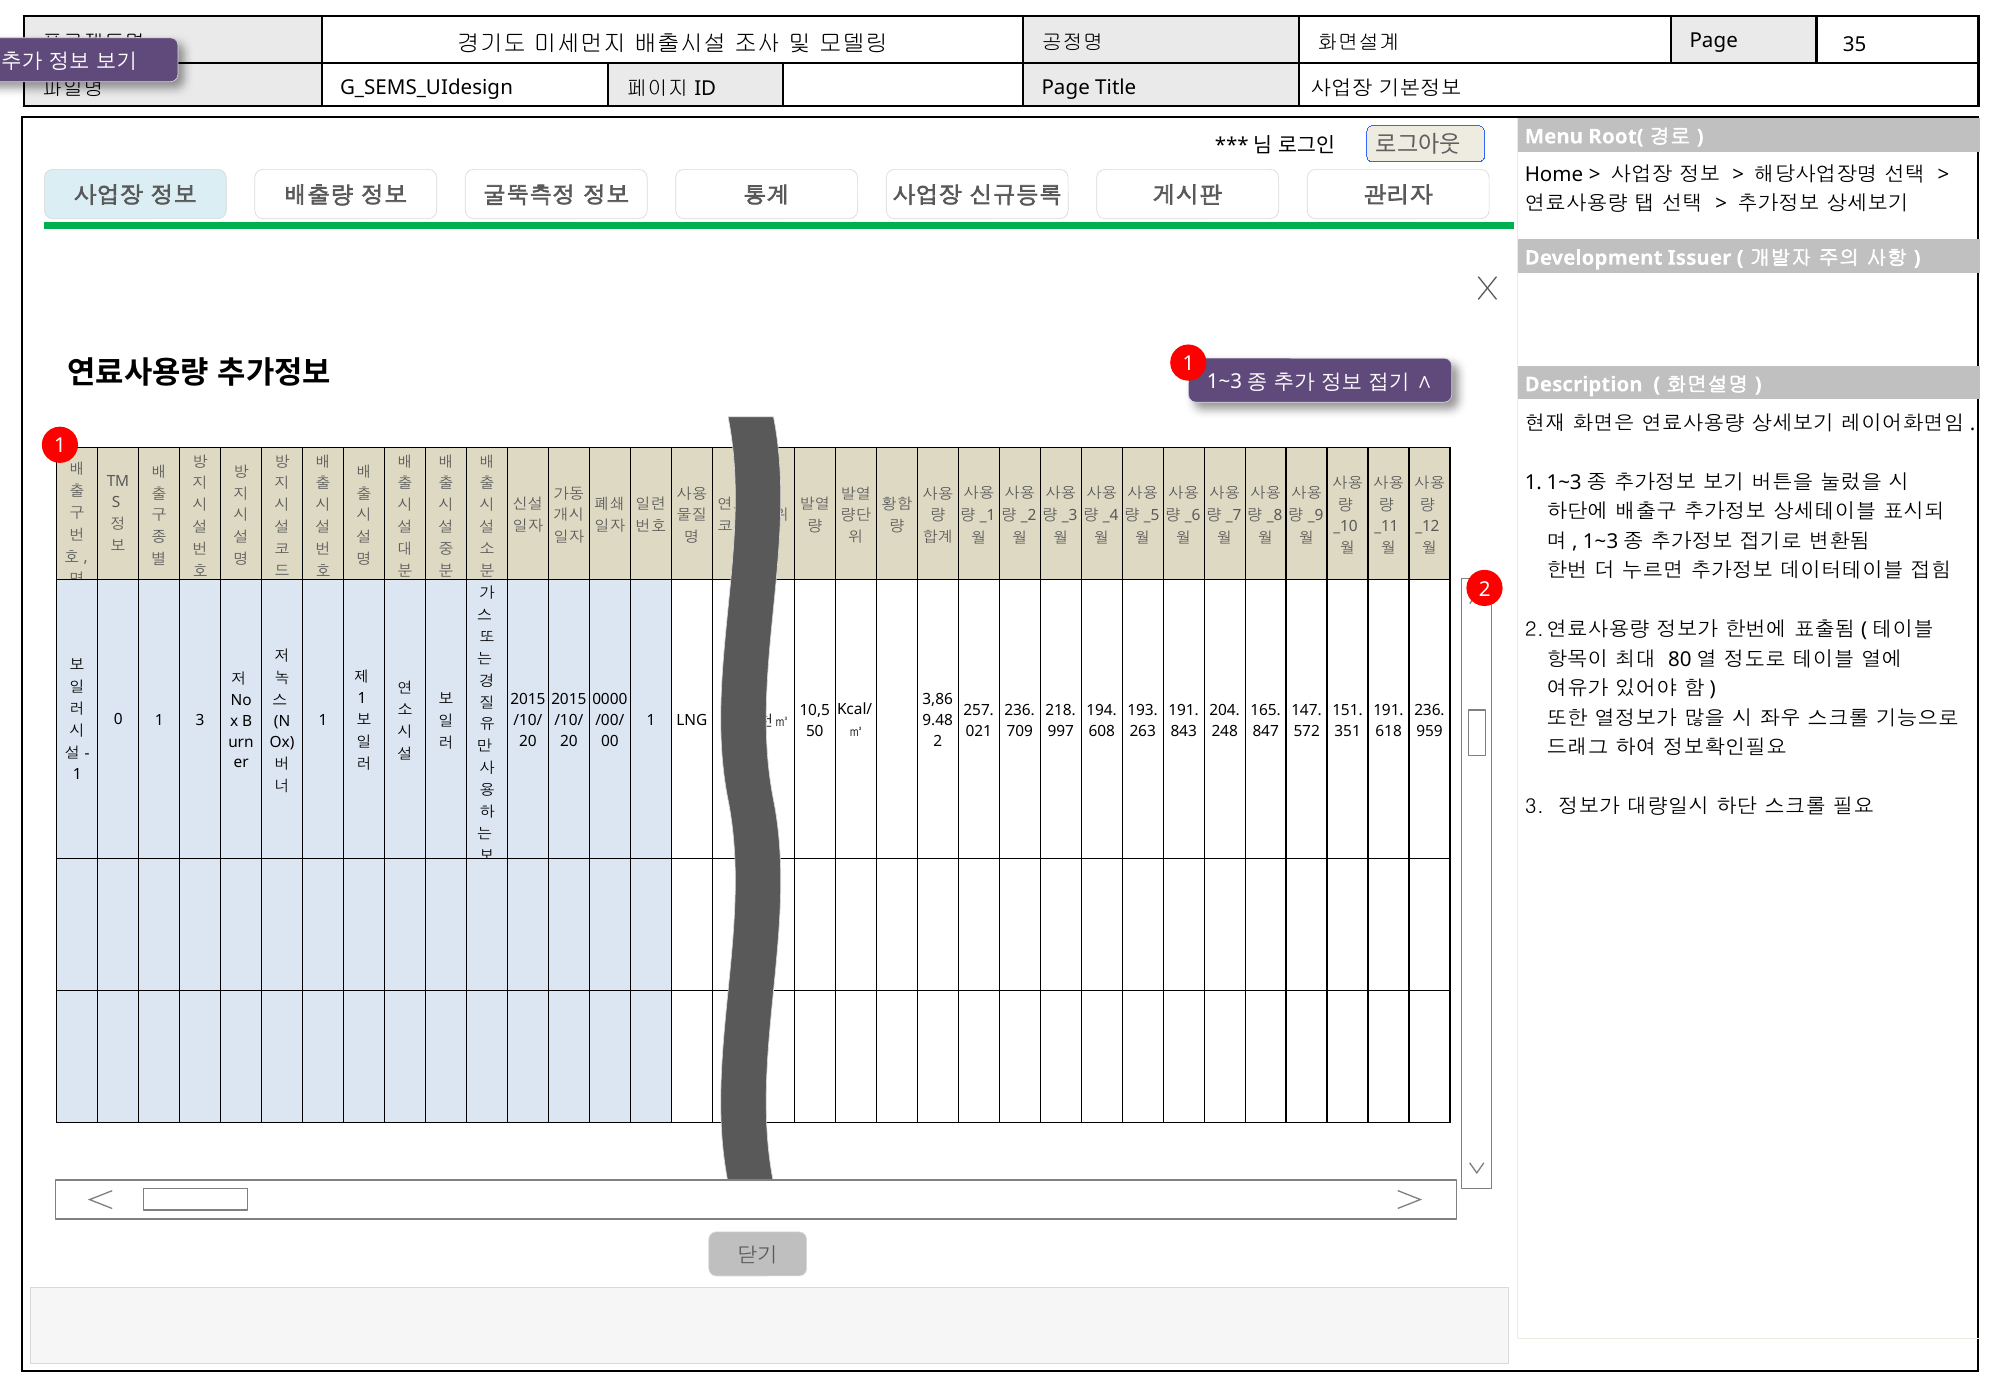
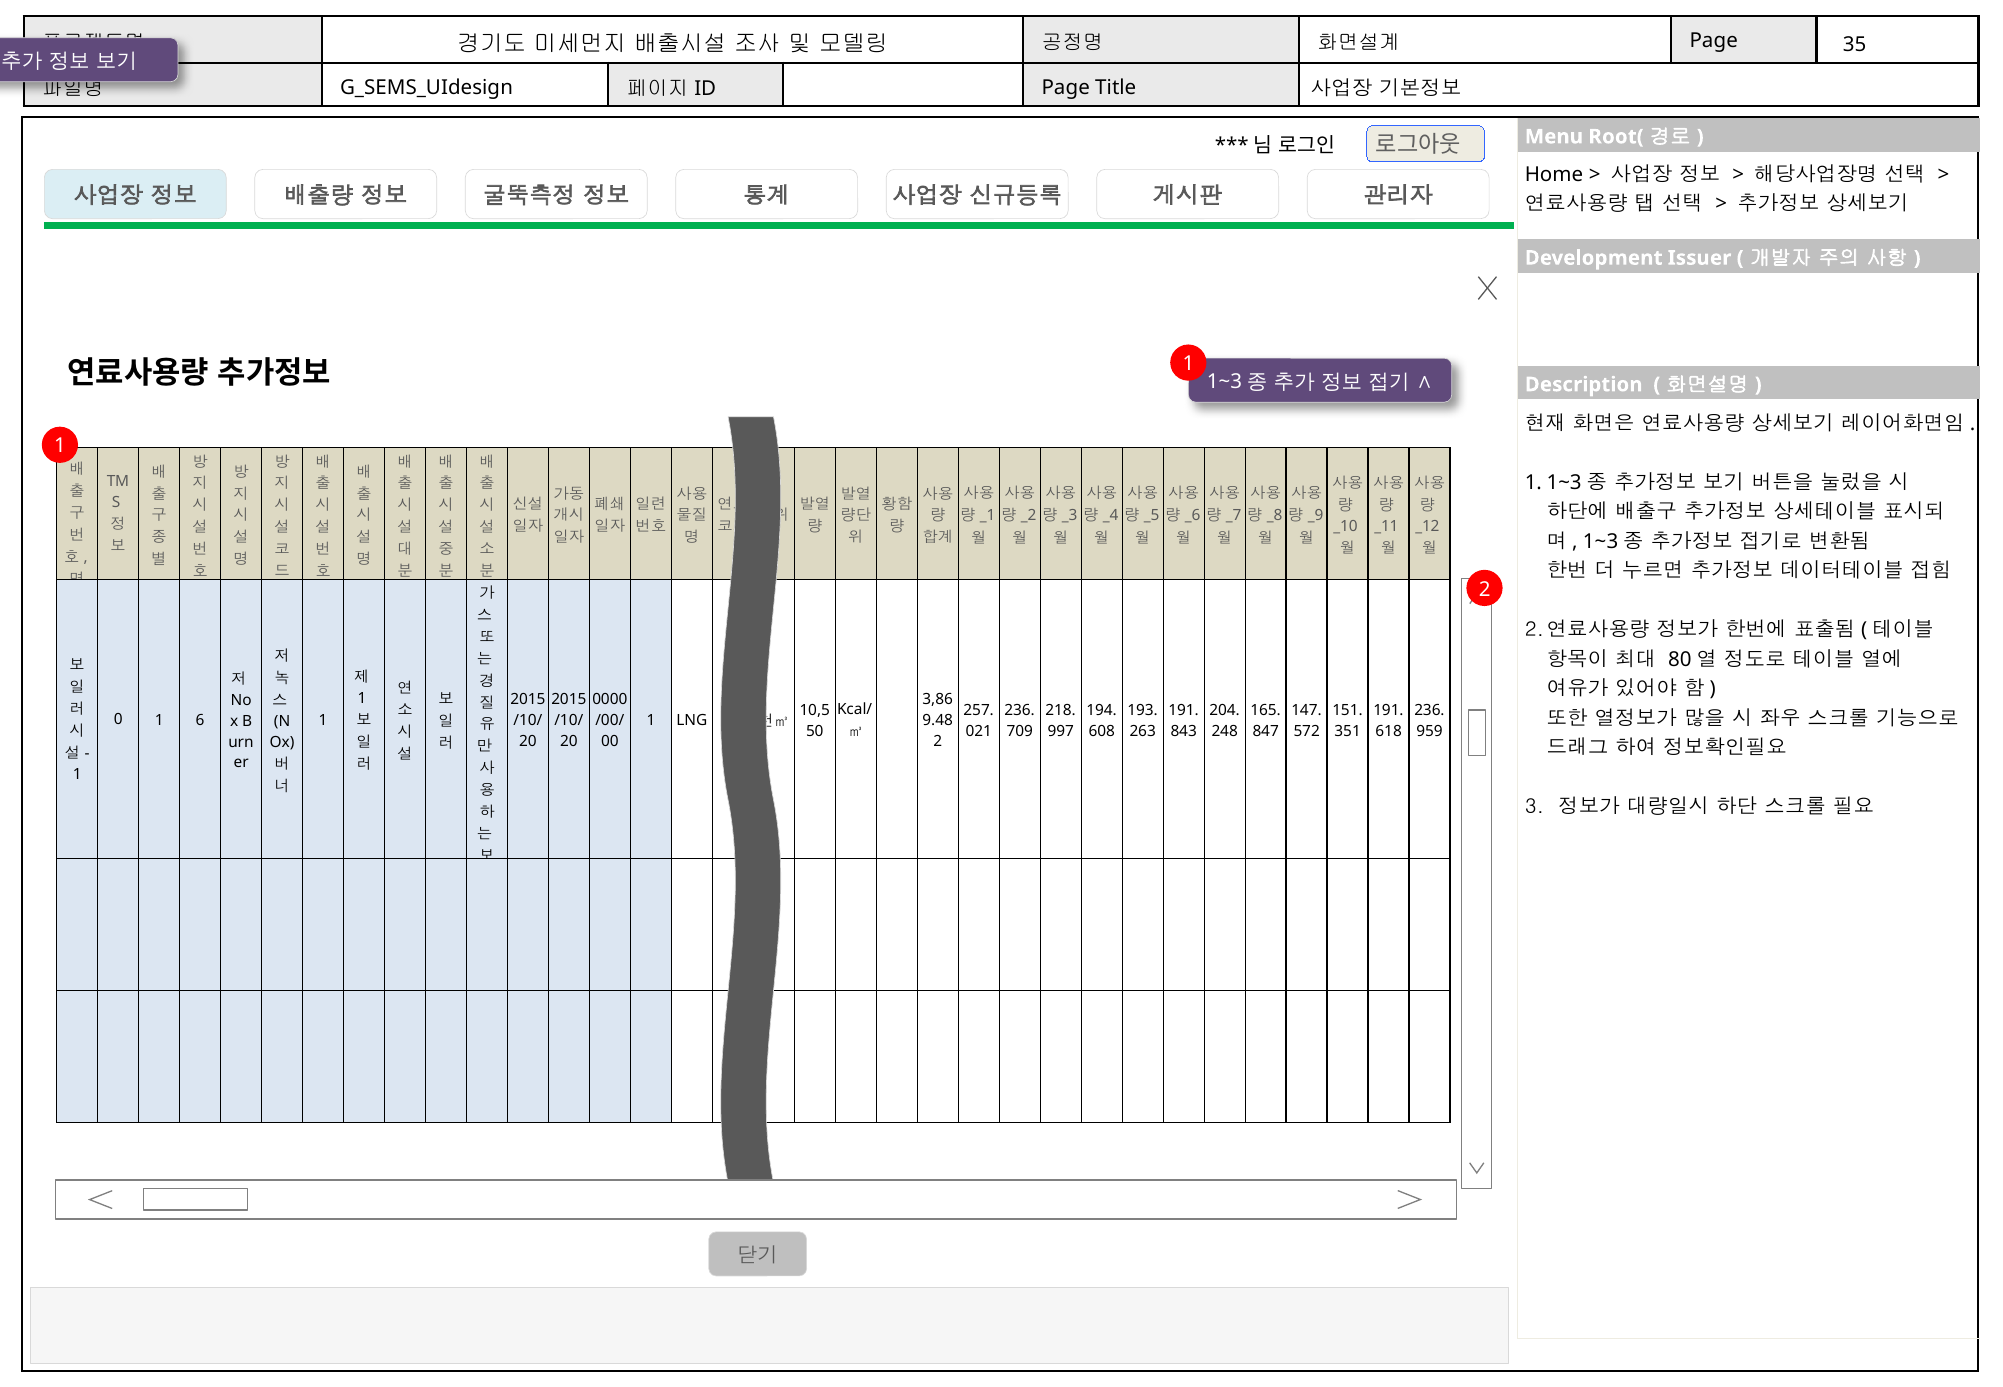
1 3: 3 -> 6
